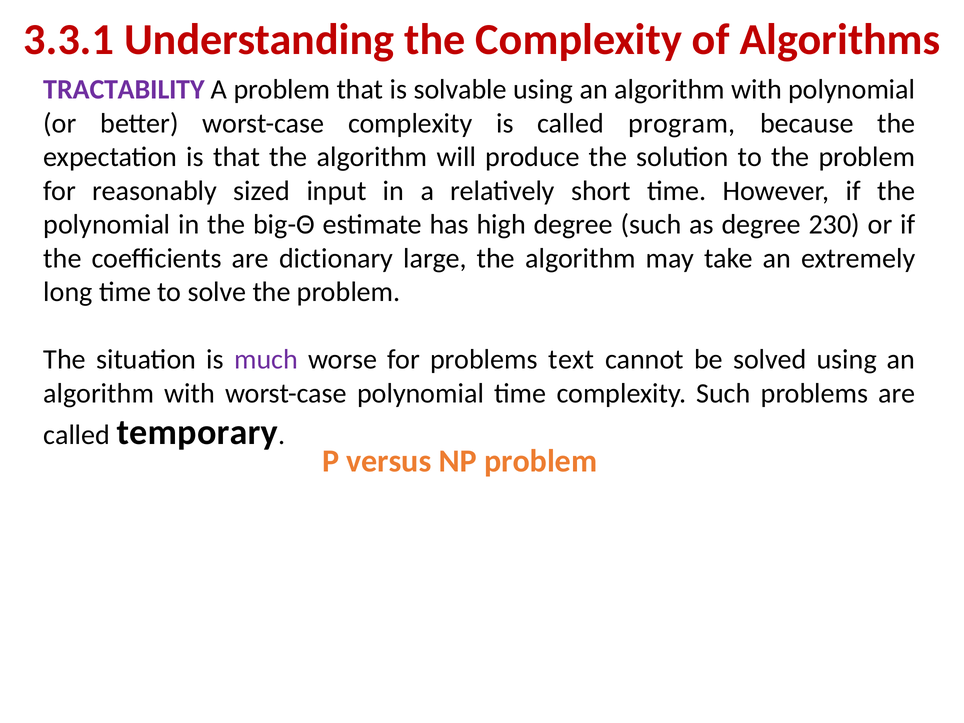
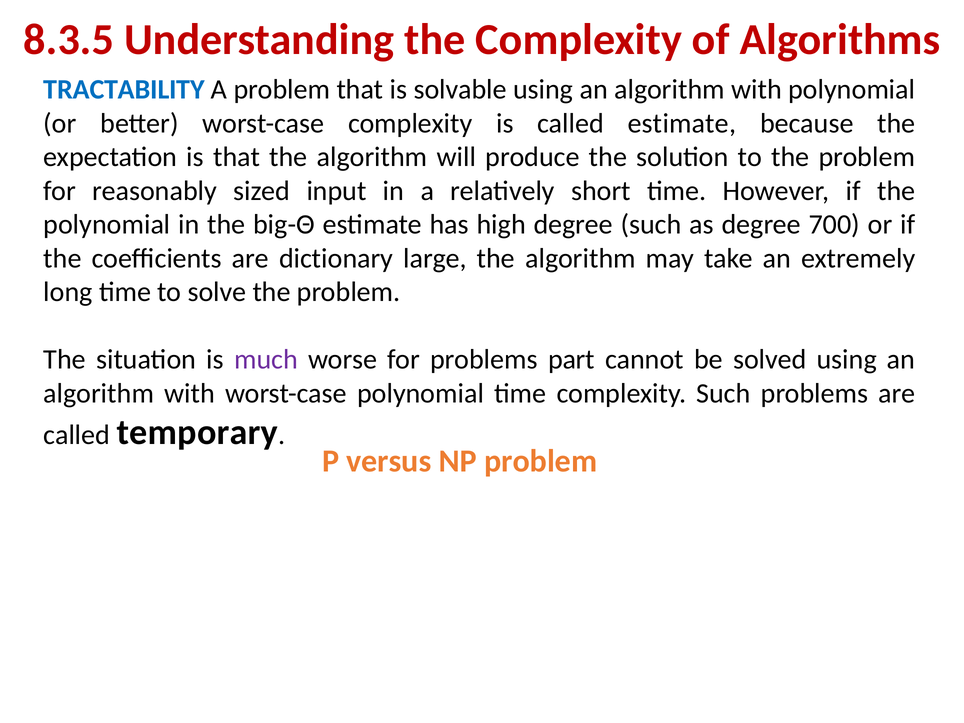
3.3.1: 3.3.1 -> 8.3.5
TRACTABILITY colour: purple -> blue
called program: program -> estimate
230: 230 -> 700
text: text -> part
